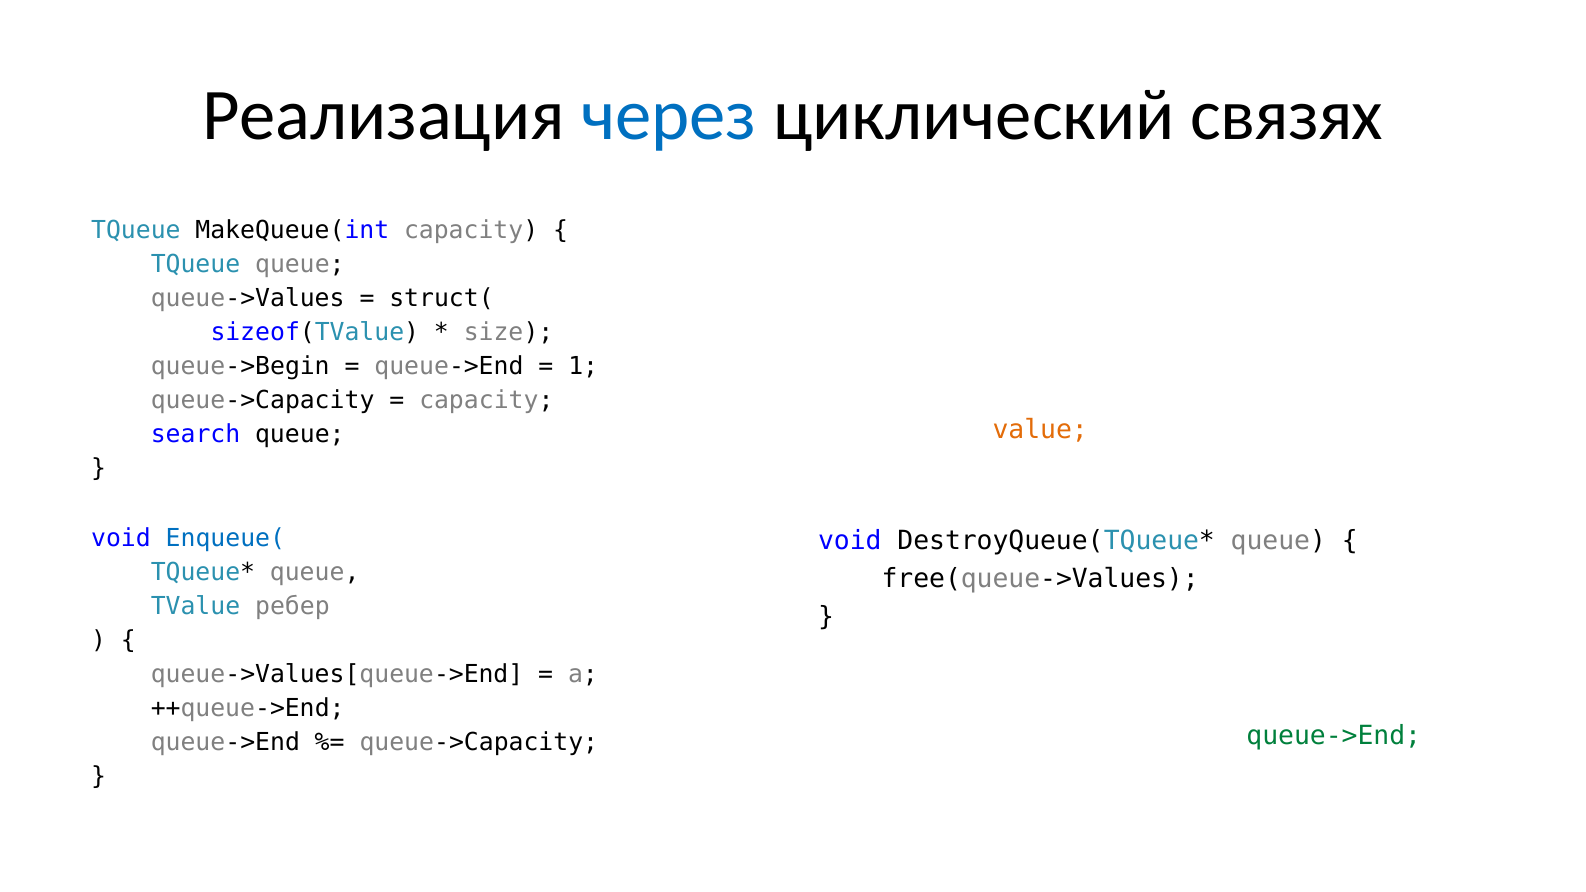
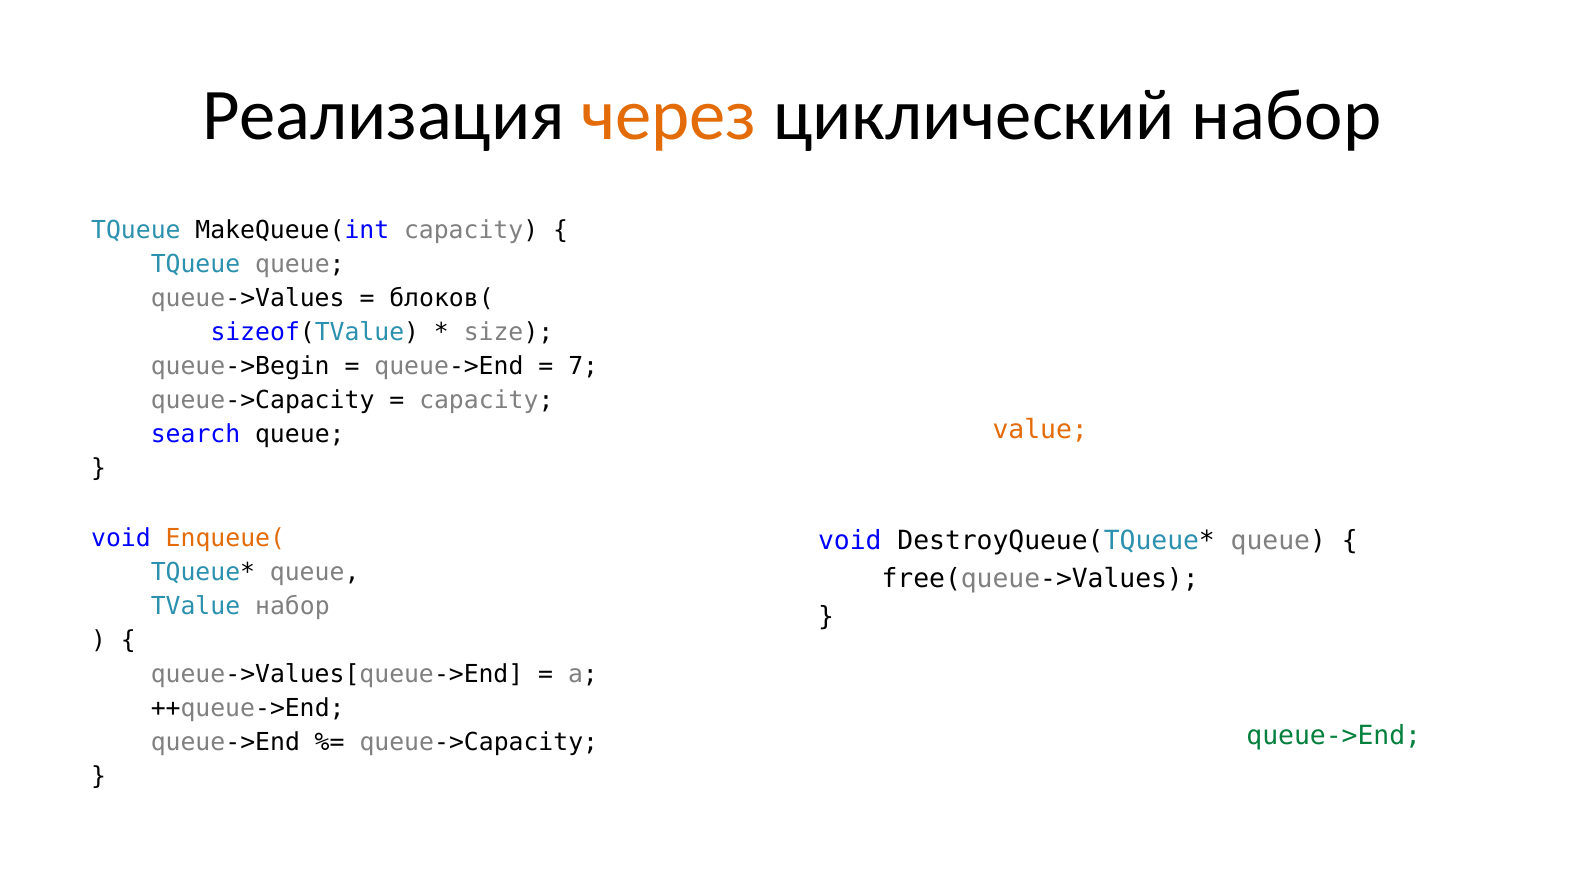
через colour: blue -> orange
циклический связях: связях -> набор
struct(: struct( -> блоков(
1: 1 -> 7
Enqueue( colour: blue -> orange
TValue ребер: ребер -> набор
